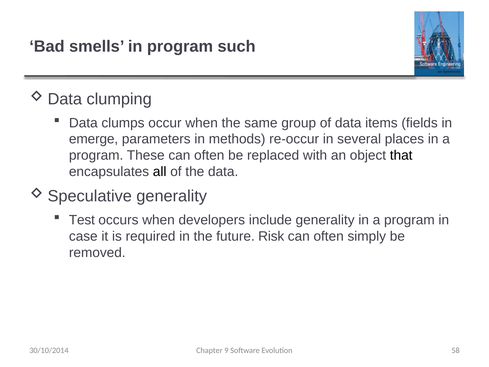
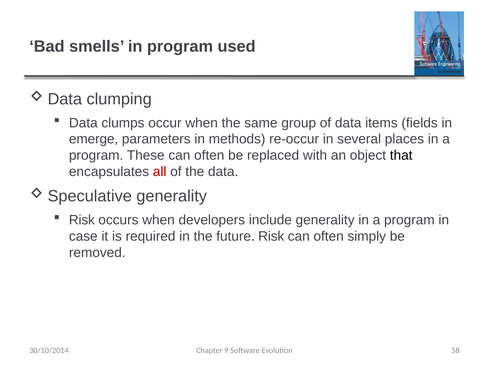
such: such -> used
all colour: black -> red
Test at (82, 220): Test -> Risk
